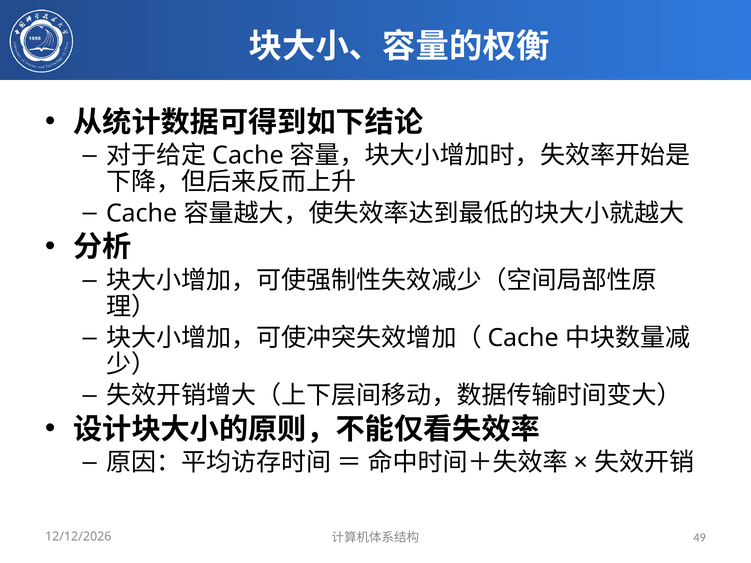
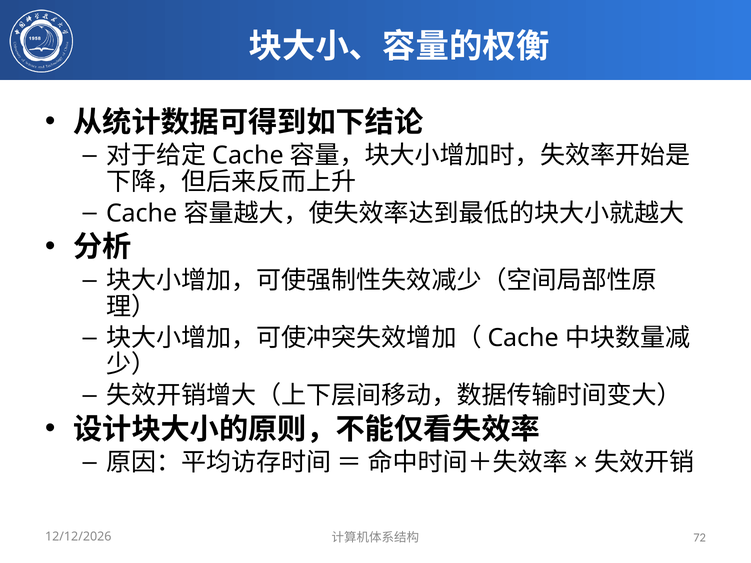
49: 49 -> 72
